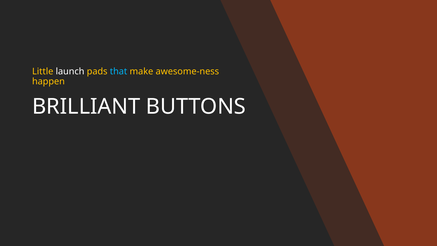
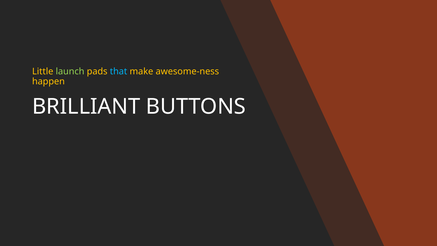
launch colour: white -> light green
